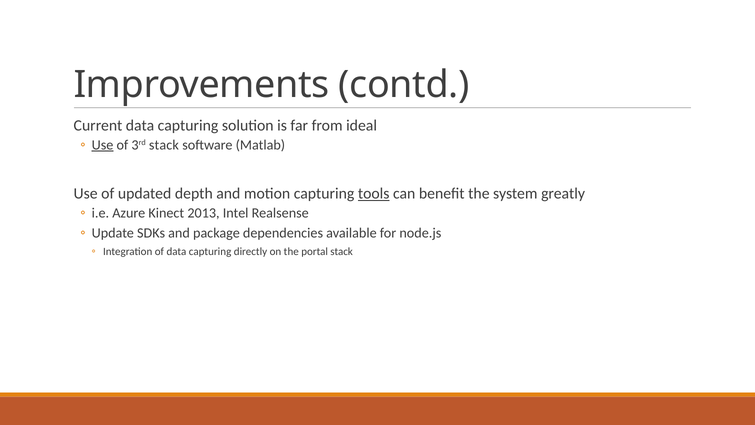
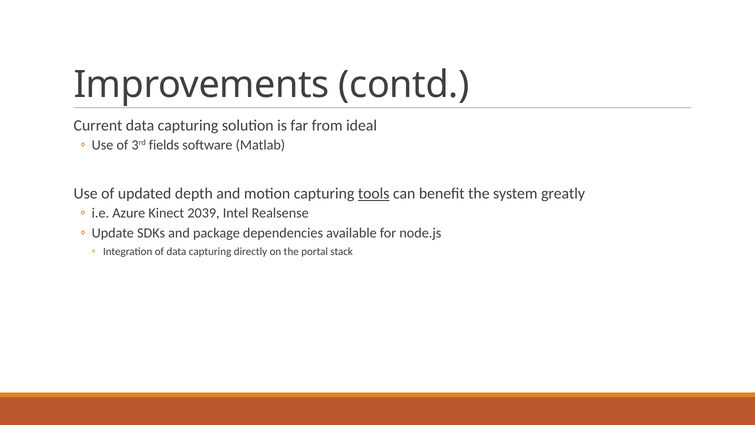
Use at (103, 145) underline: present -> none
3rd stack: stack -> fields
2013: 2013 -> 2039
